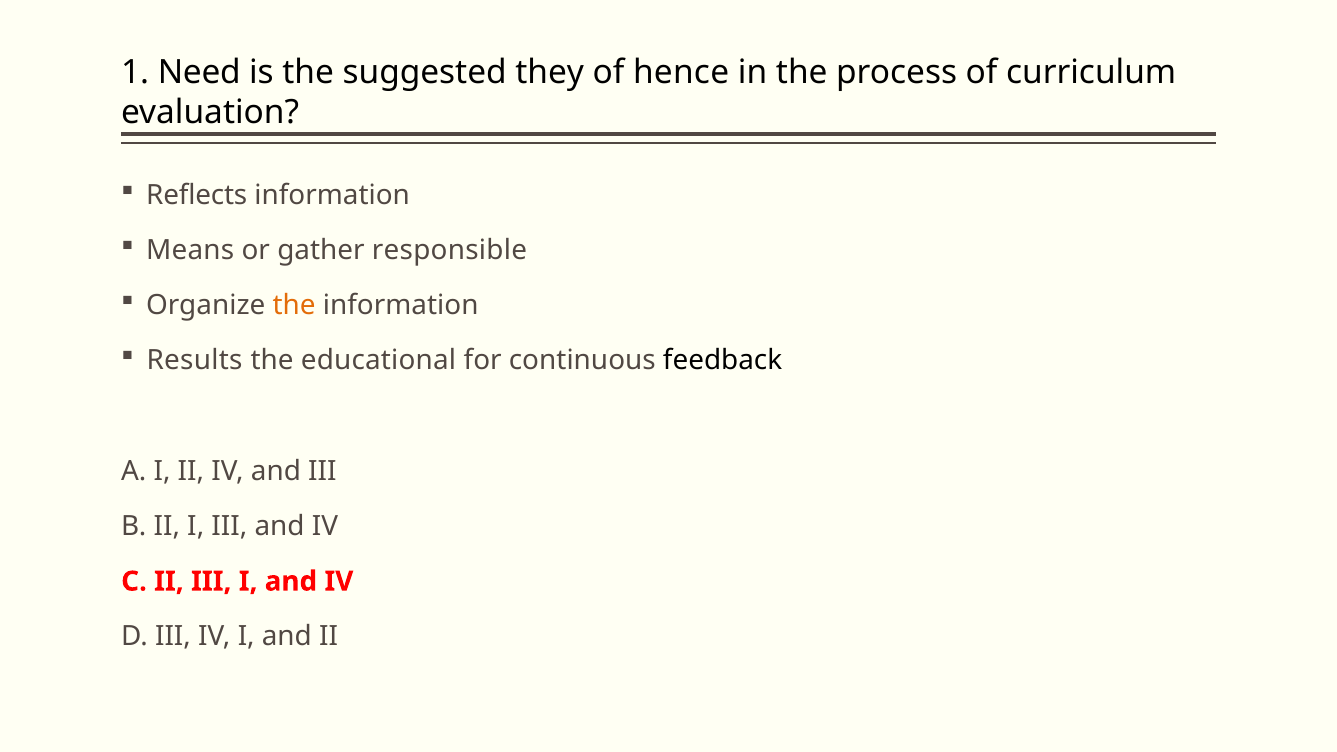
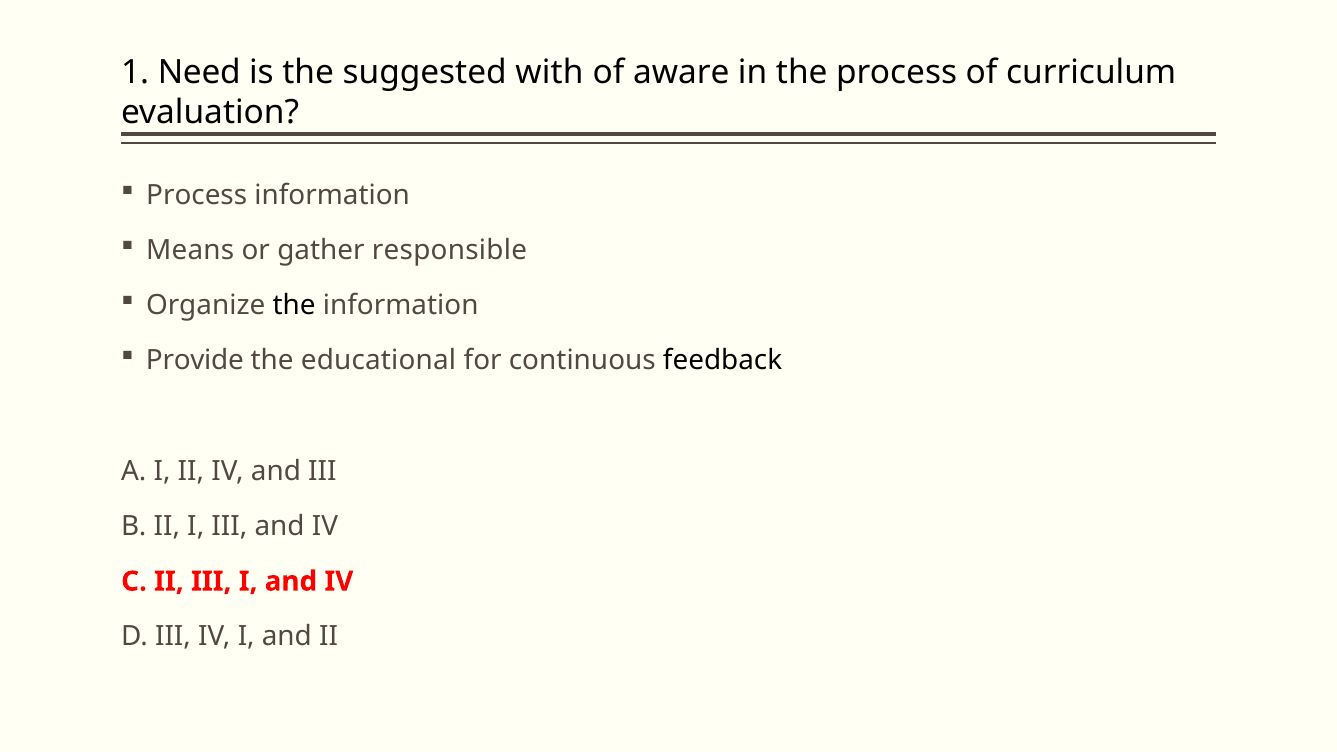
they: they -> with
hence: hence -> aware
Reflects at (197, 195): Reflects -> Process
the at (294, 306) colour: orange -> black
Results: Results -> Provide
